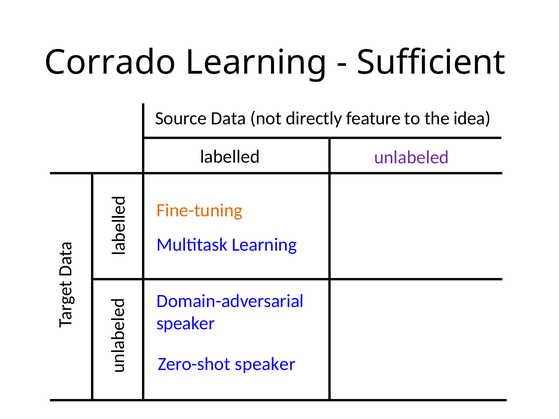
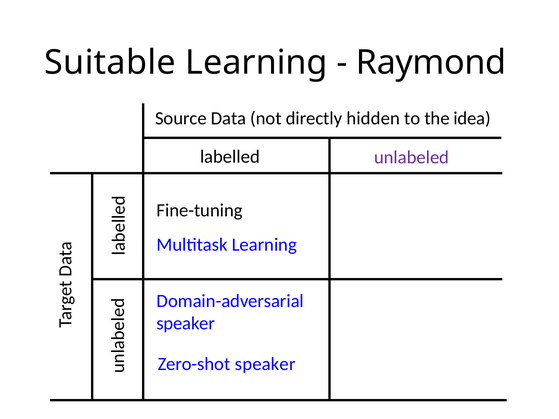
Corrado: Corrado -> Suitable
Sufficient: Sufficient -> Raymond
feature: feature -> hidden
Fine-tuning colour: orange -> black
